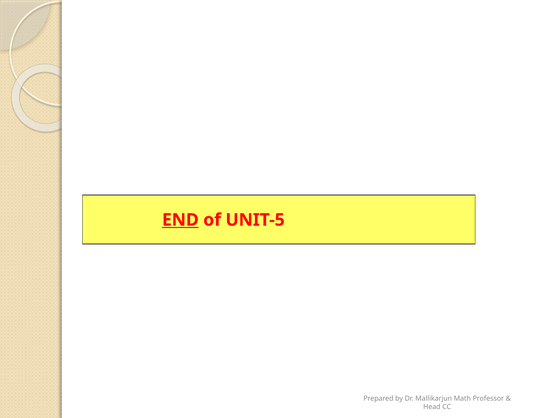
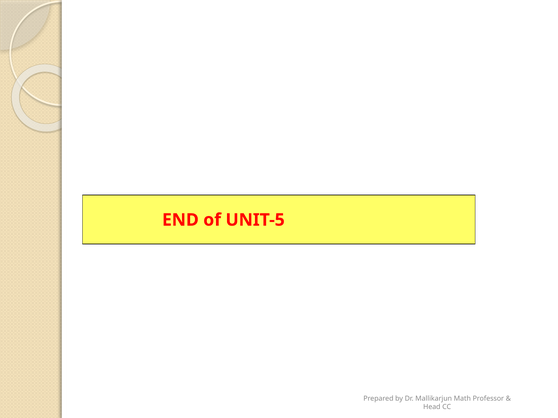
END underline: present -> none
